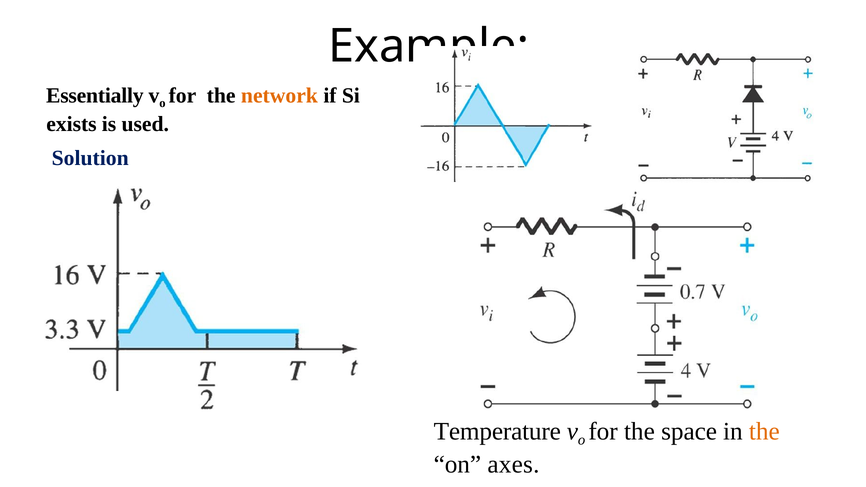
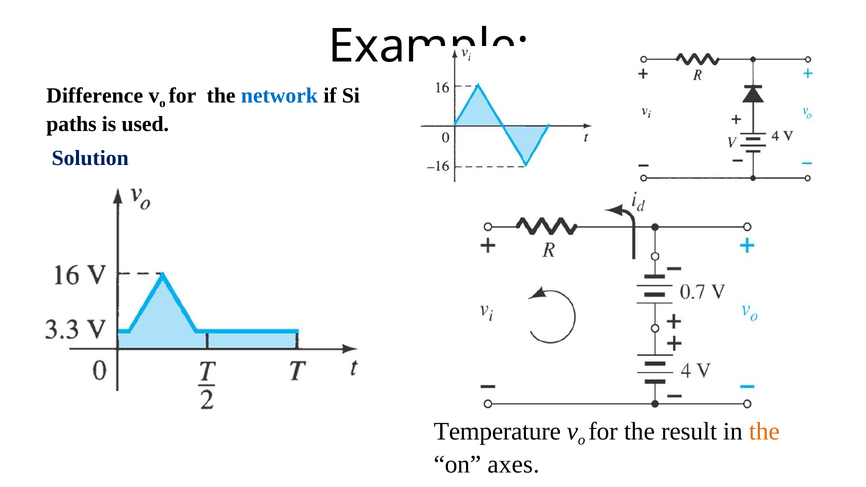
Essentially: Essentially -> Difference
network colour: orange -> blue
exists: exists -> paths
space: space -> result
